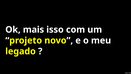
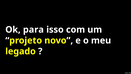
mais: mais -> para
